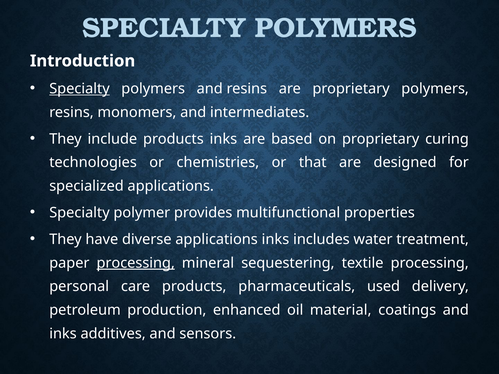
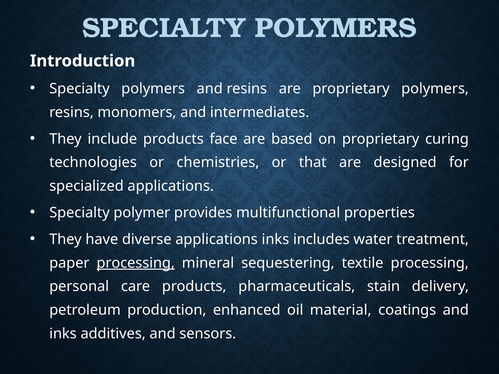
Specialty at (79, 89) underline: present -> none
products inks: inks -> face
used: used -> stain
